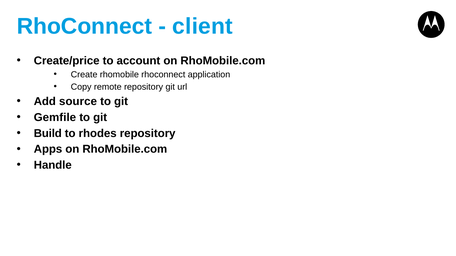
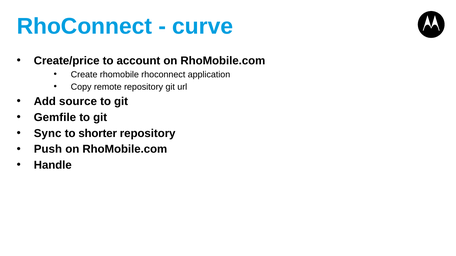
client: client -> curve
Build: Build -> Sync
rhodes: rhodes -> shorter
Apps: Apps -> Push
